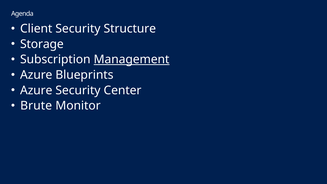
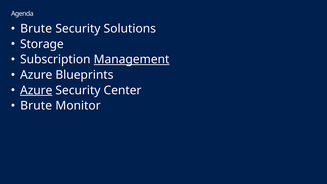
Client at (36, 29): Client -> Brute
Structure: Structure -> Solutions
Azure at (36, 90) underline: none -> present
